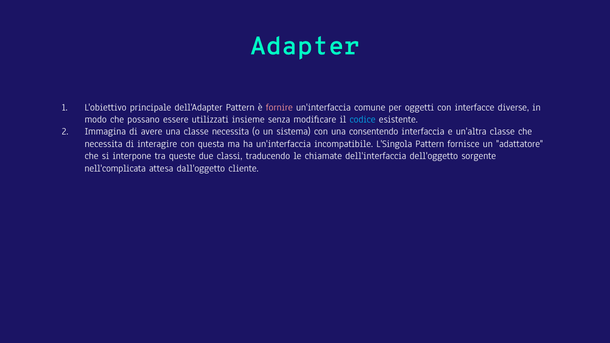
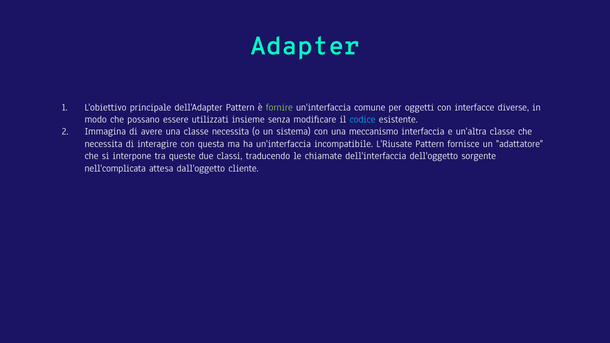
fornire colour: pink -> light green
consentendo: consentendo -> meccanismo
L'Singola: L'Singola -> L'Riusate
